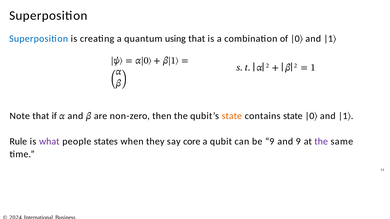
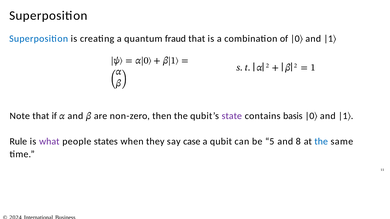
using: using -> fraud
state at (232, 116) colour: orange -> purple
contains state: state -> basis
core: core -> case
be 9: 9 -> 5
and 9: 9 -> 8
the at (321, 142) colour: purple -> blue
